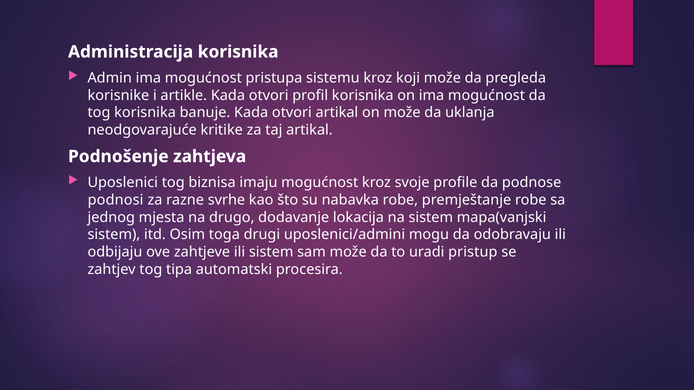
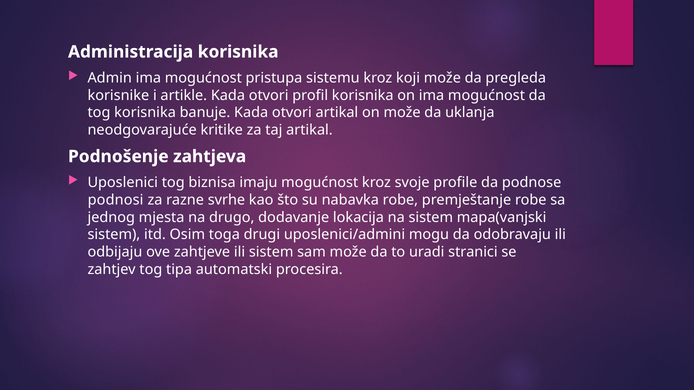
pristup: pristup -> stranici
